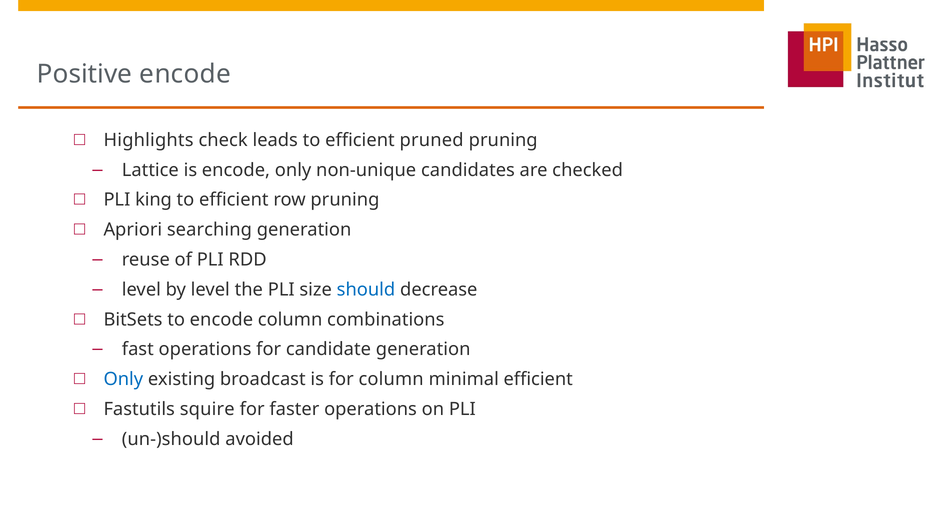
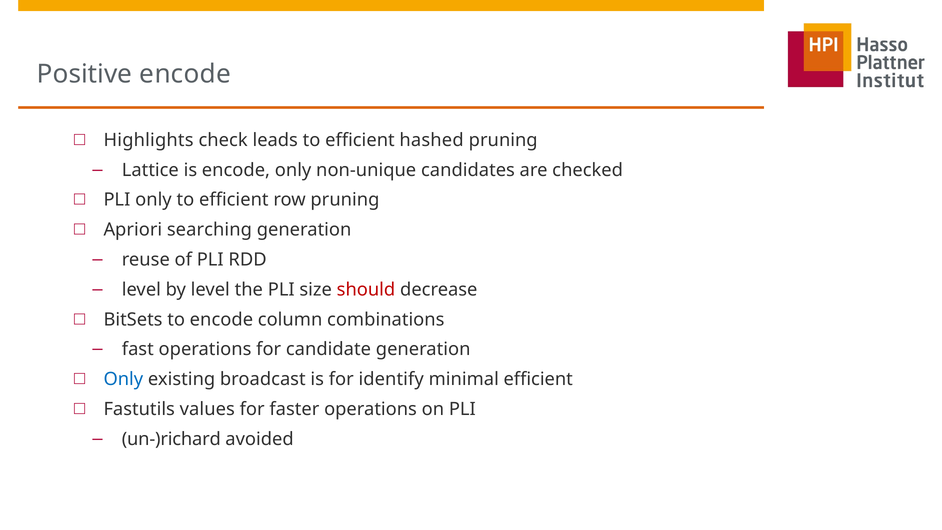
pruned: pruned -> hashed
PLI king: king -> only
should colour: blue -> red
for column: column -> identify
squire: squire -> values
un-)should: un-)should -> un-)richard
